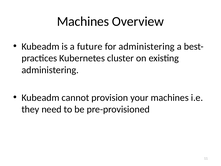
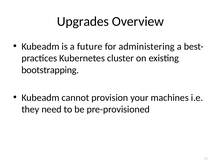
Machines at (83, 21): Machines -> Upgrades
administering at (50, 70): administering -> bootstrapping
